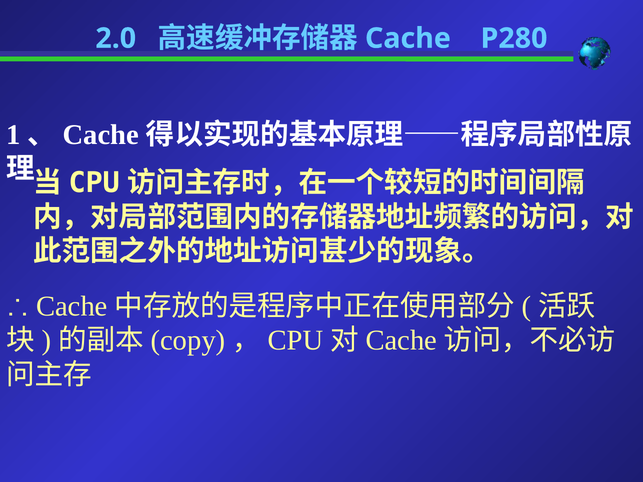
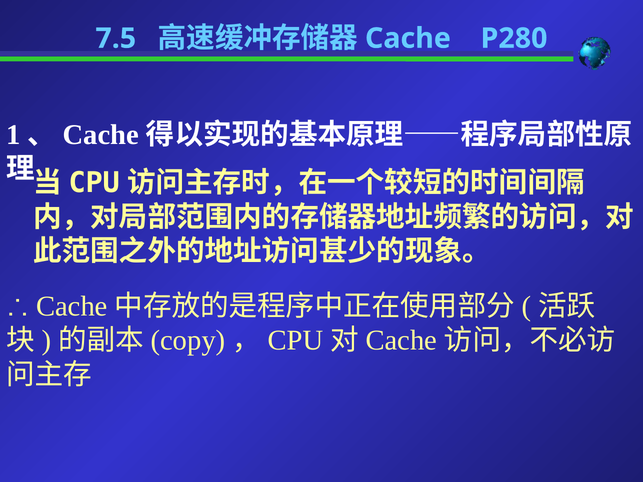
2.0: 2.0 -> 7.5
